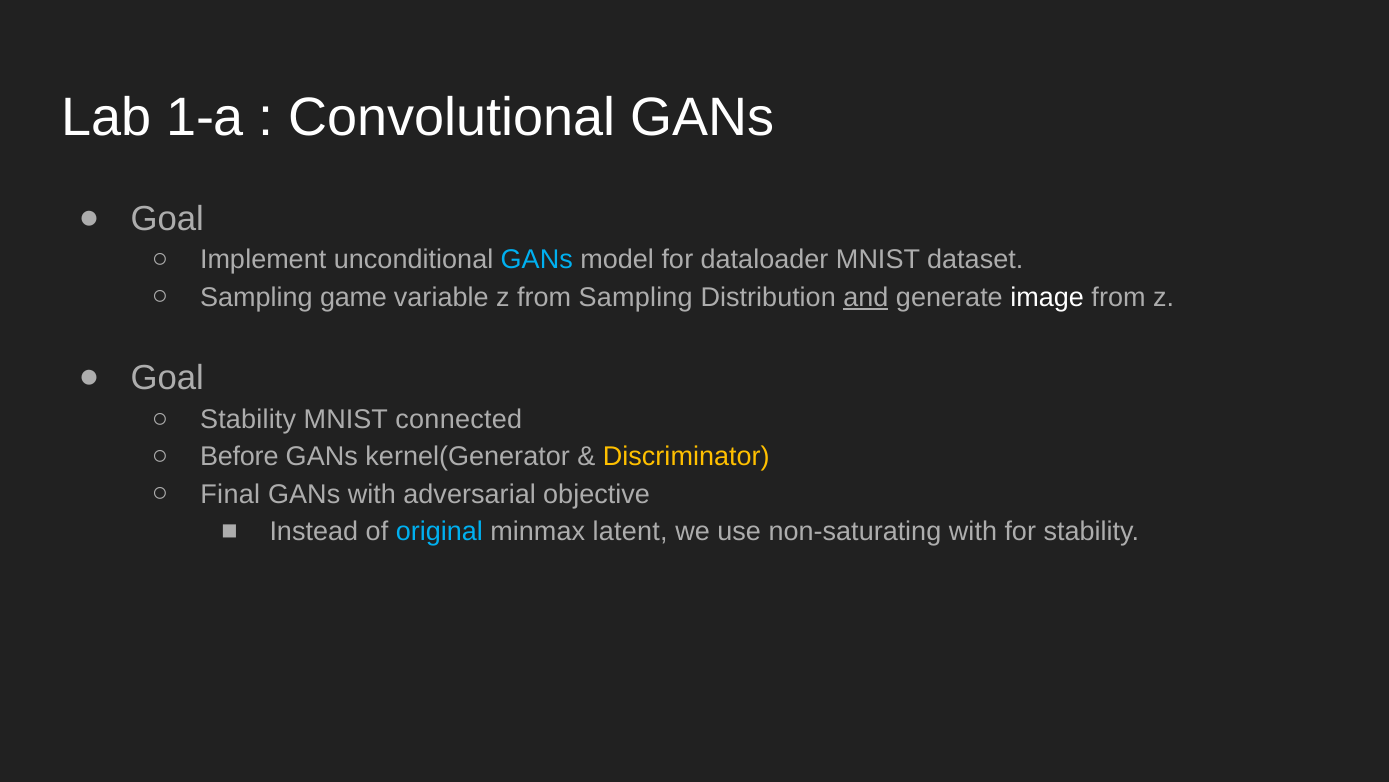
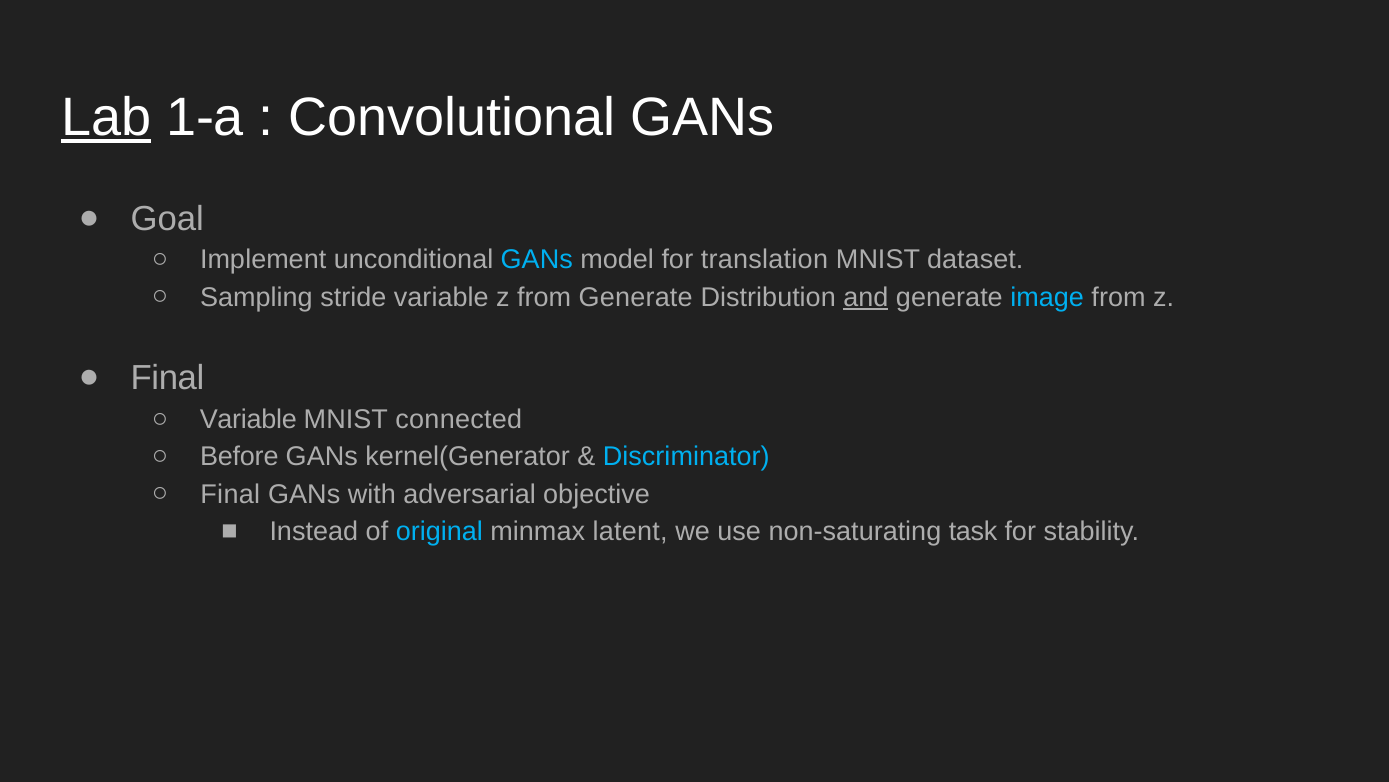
Lab underline: none -> present
dataloader: dataloader -> translation
game: game -> stride
from Sampling: Sampling -> Generate
image colour: white -> light blue
Goal at (167, 378): Goal -> Final
Stability at (248, 419): Stability -> Variable
Discriminator colour: yellow -> light blue
non-saturating with: with -> task
